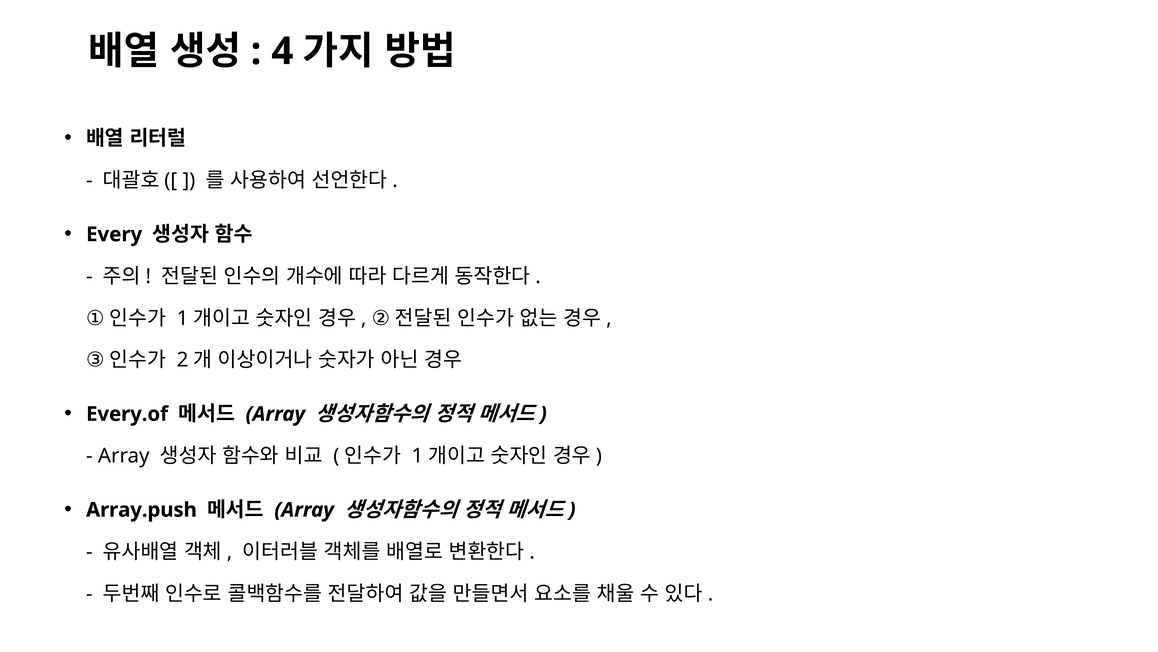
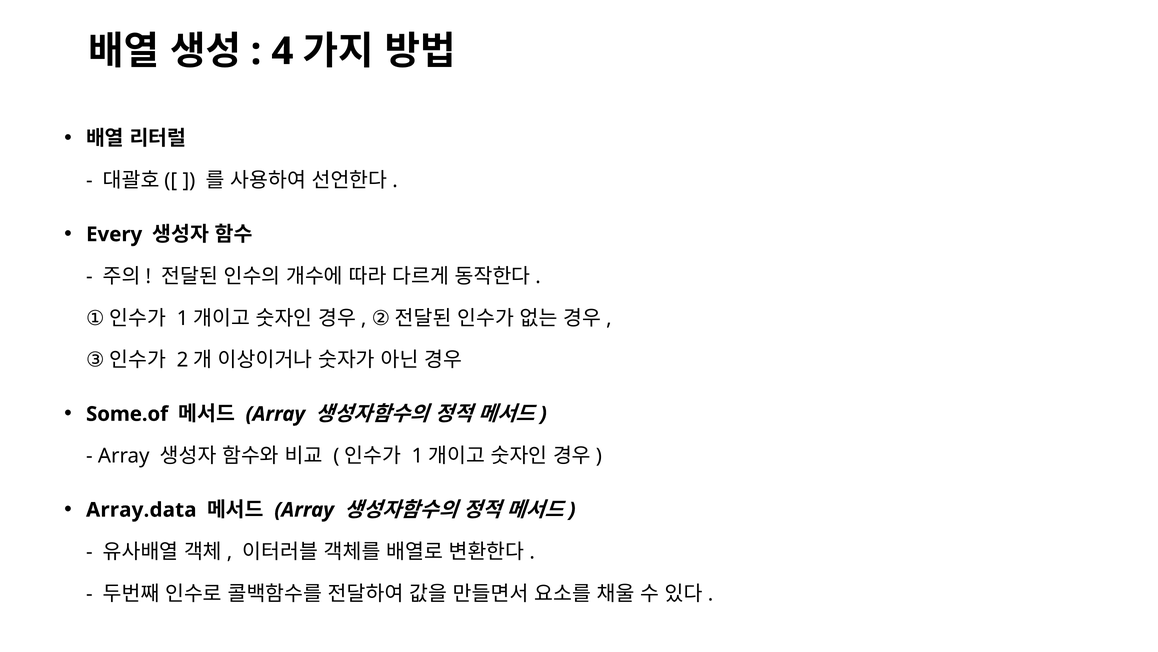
Every.of: Every.of -> Some.of
Array.push: Array.push -> Array.data
